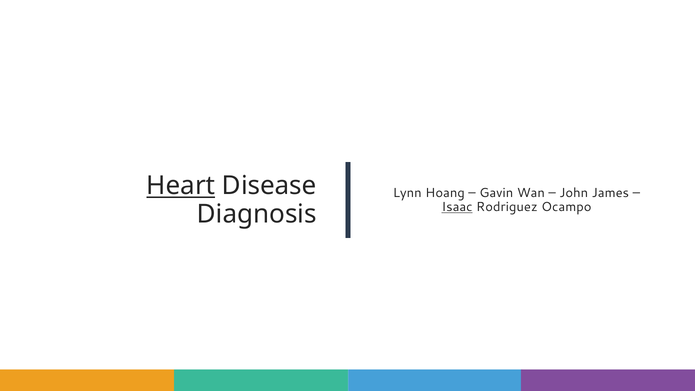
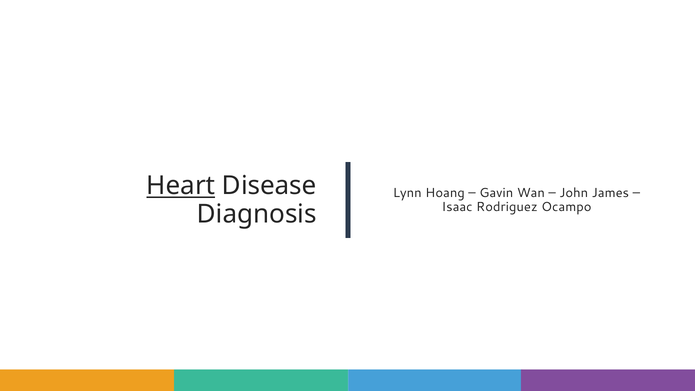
Isaac underline: present -> none
